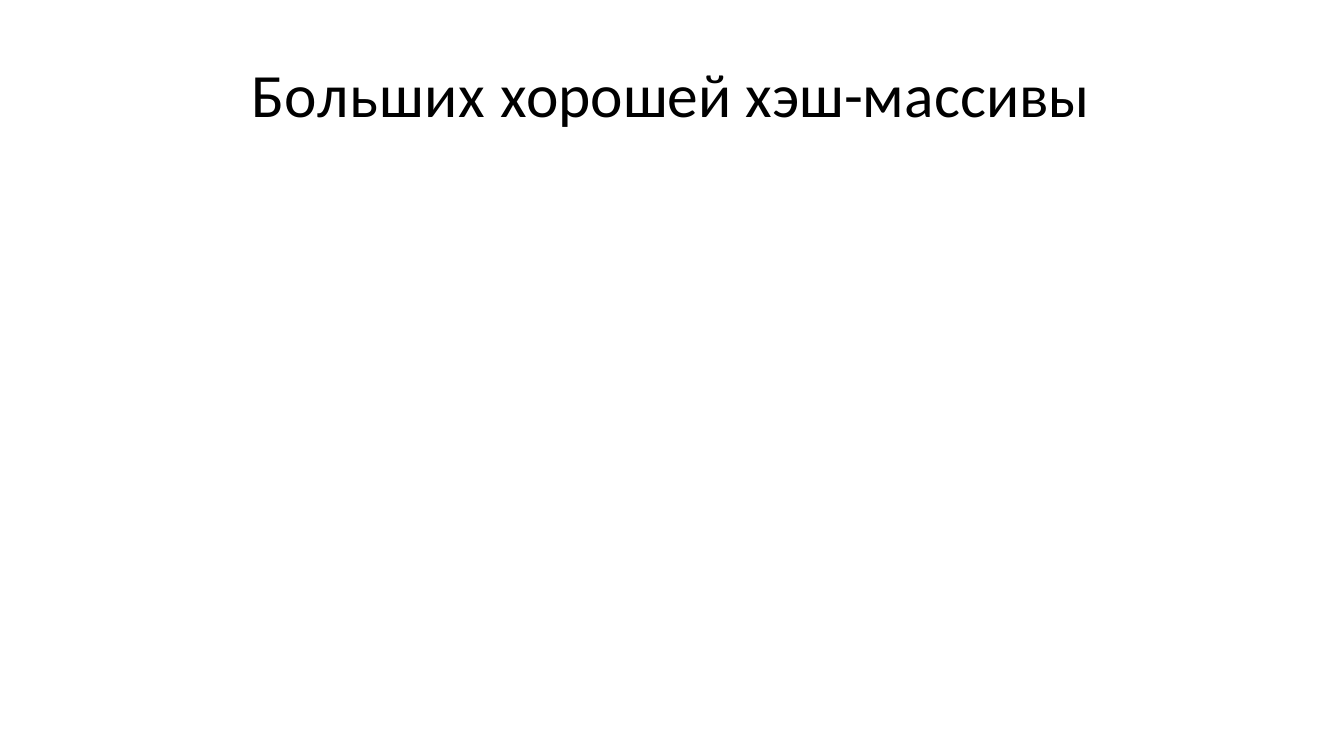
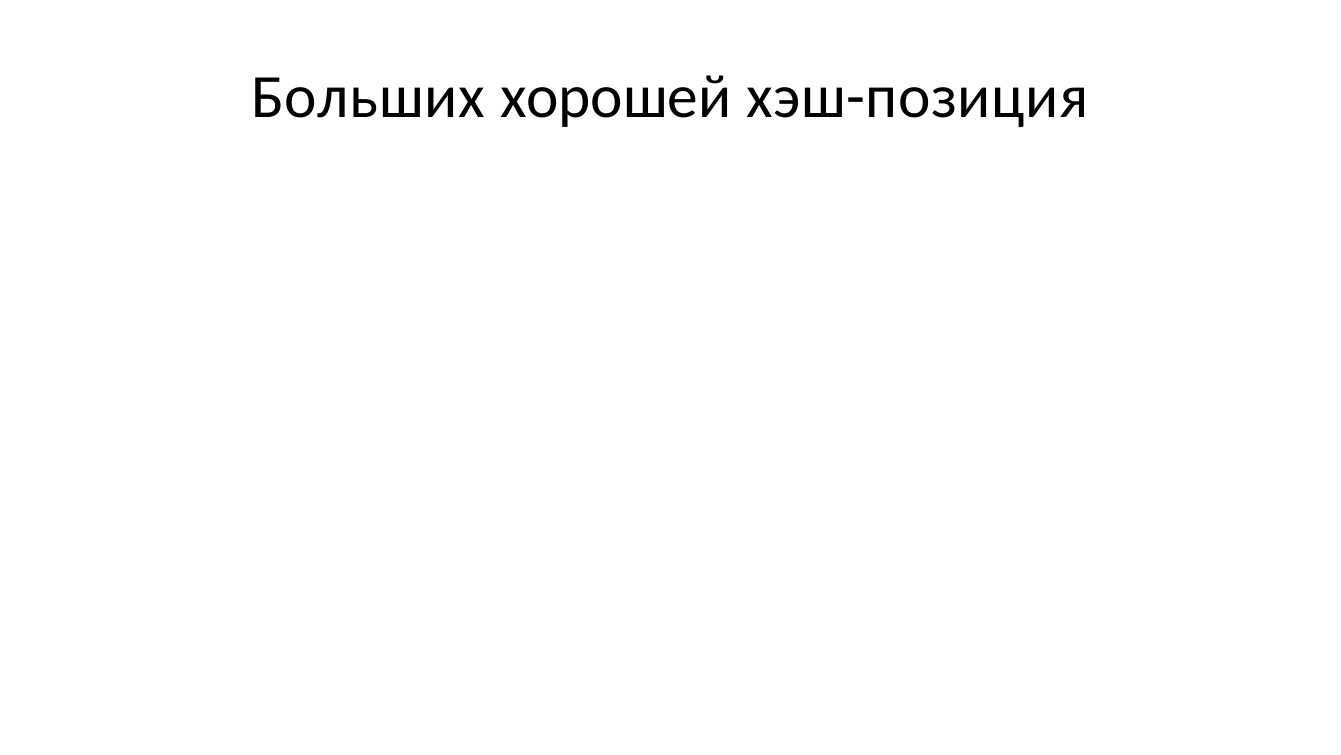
хэш-массивы: хэш-массивы -> хэш-позиция
